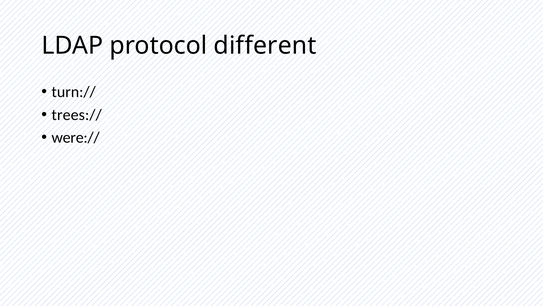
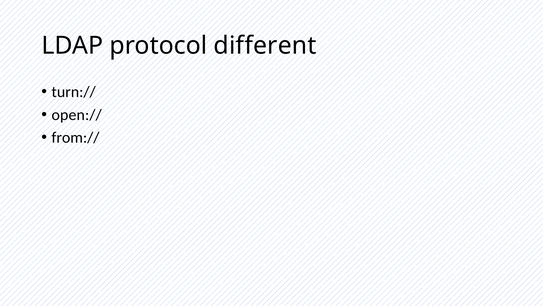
trees://: trees:// -> open://
were://: were:// -> from://
